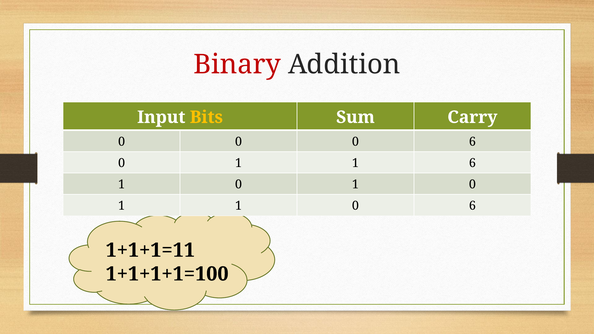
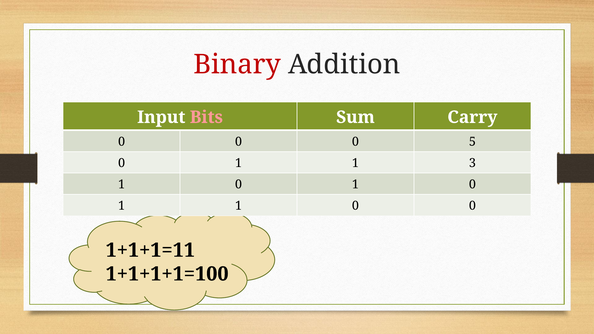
Bits colour: yellow -> pink
0 0 6: 6 -> 5
1 6: 6 -> 3
1 0 6: 6 -> 0
